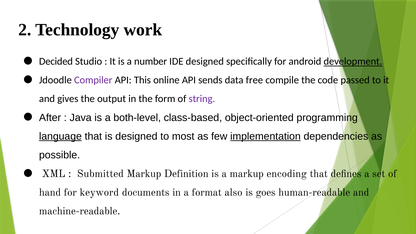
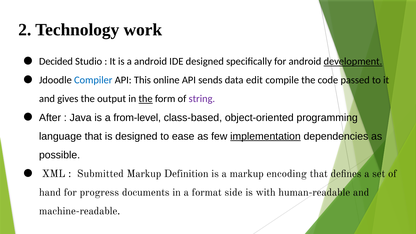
a number: number -> android
Compiler colour: purple -> blue
free: free -> edit
the at (146, 99) underline: none -> present
both-level: both-level -> from-level
language underline: present -> none
most: most -> ease
keyword: keyword -> progress
also: also -> side
goes: goes -> with
